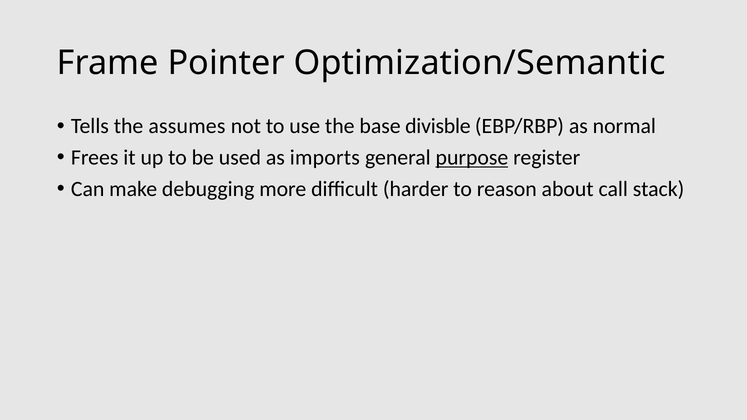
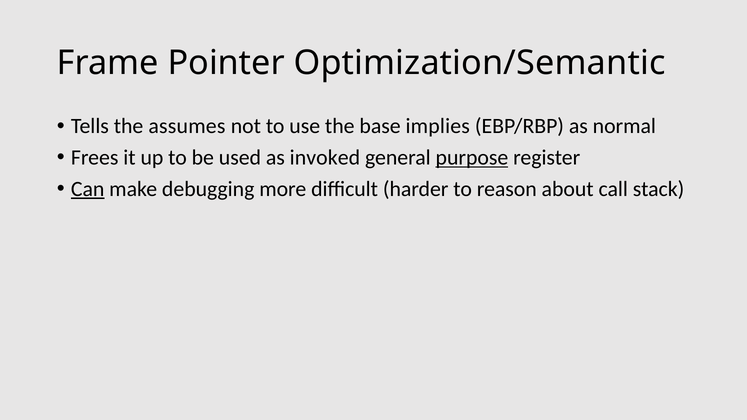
divisble: divisble -> implies
imports: imports -> invoked
Can underline: none -> present
